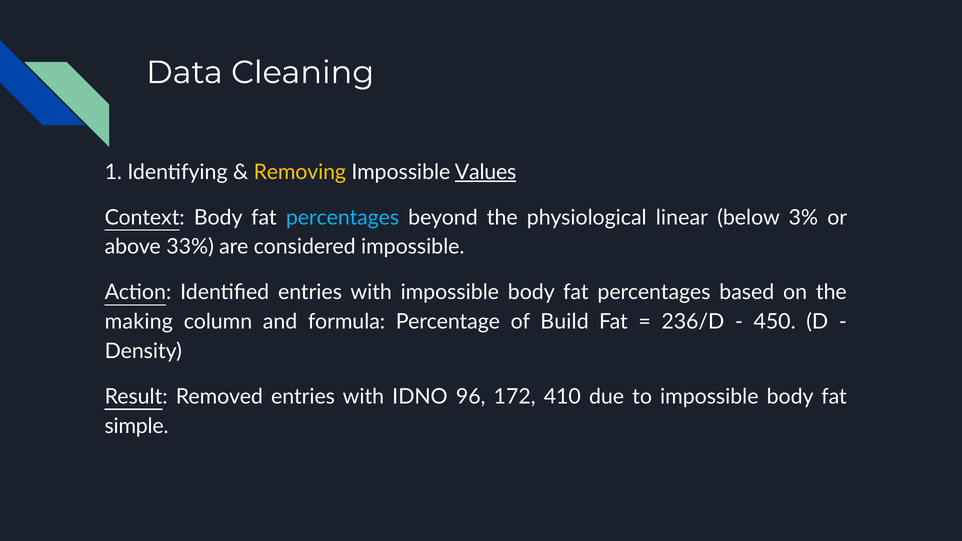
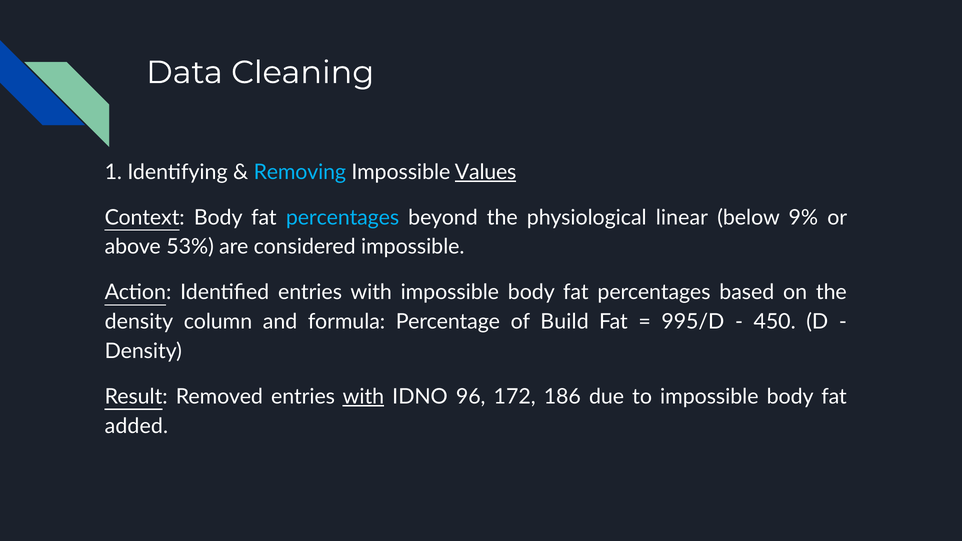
Removing colour: yellow -> light blue
3%: 3% -> 9%
33%: 33% -> 53%
making at (139, 322): making -> density
236/D: 236/D -> 995/D
with at (363, 397) underline: none -> present
410: 410 -> 186
simple: simple -> added
